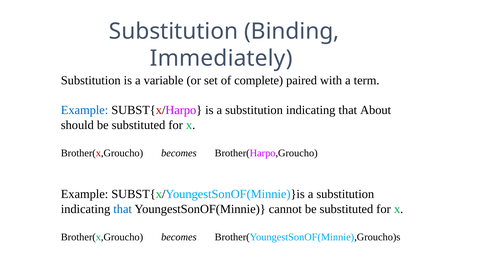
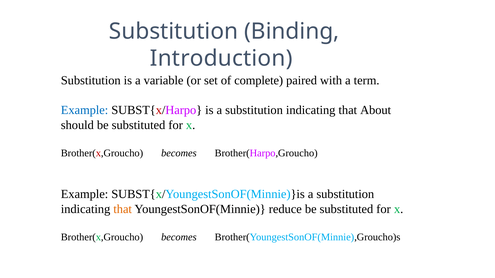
Immediately: Immediately -> Introduction
that at (123, 209) colour: blue -> orange
cannot: cannot -> reduce
